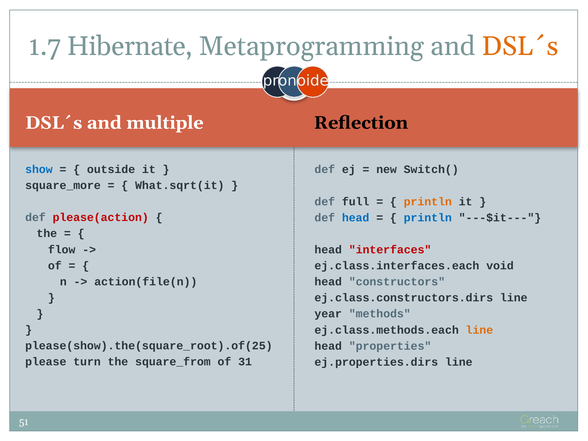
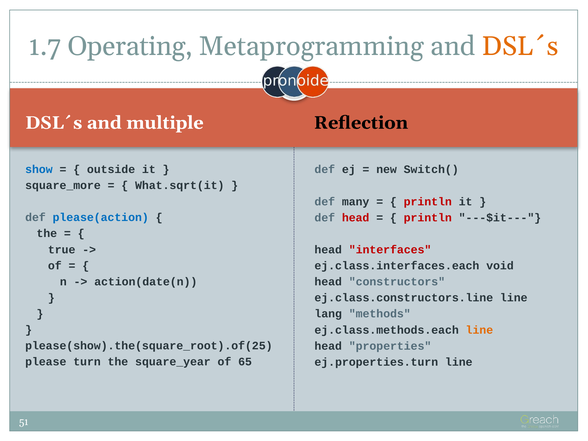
Hibernate: Hibernate -> Operating
full: full -> many
println at (428, 202) colour: orange -> red
please(action colour: red -> blue
head at (356, 218) colour: blue -> red
println at (428, 218) colour: blue -> red
flow: flow -> true
action(file(n: action(file(n -> action(date(n
ej.class.constructors.dirs: ej.class.constructors.dirs -> ej.class.constructors.line
year: year -> lang
square_from: square_from -> square_year
31: 31 -> 65
ej.properties.dirs: ej.properties.dirs -> ej.properties.turn
